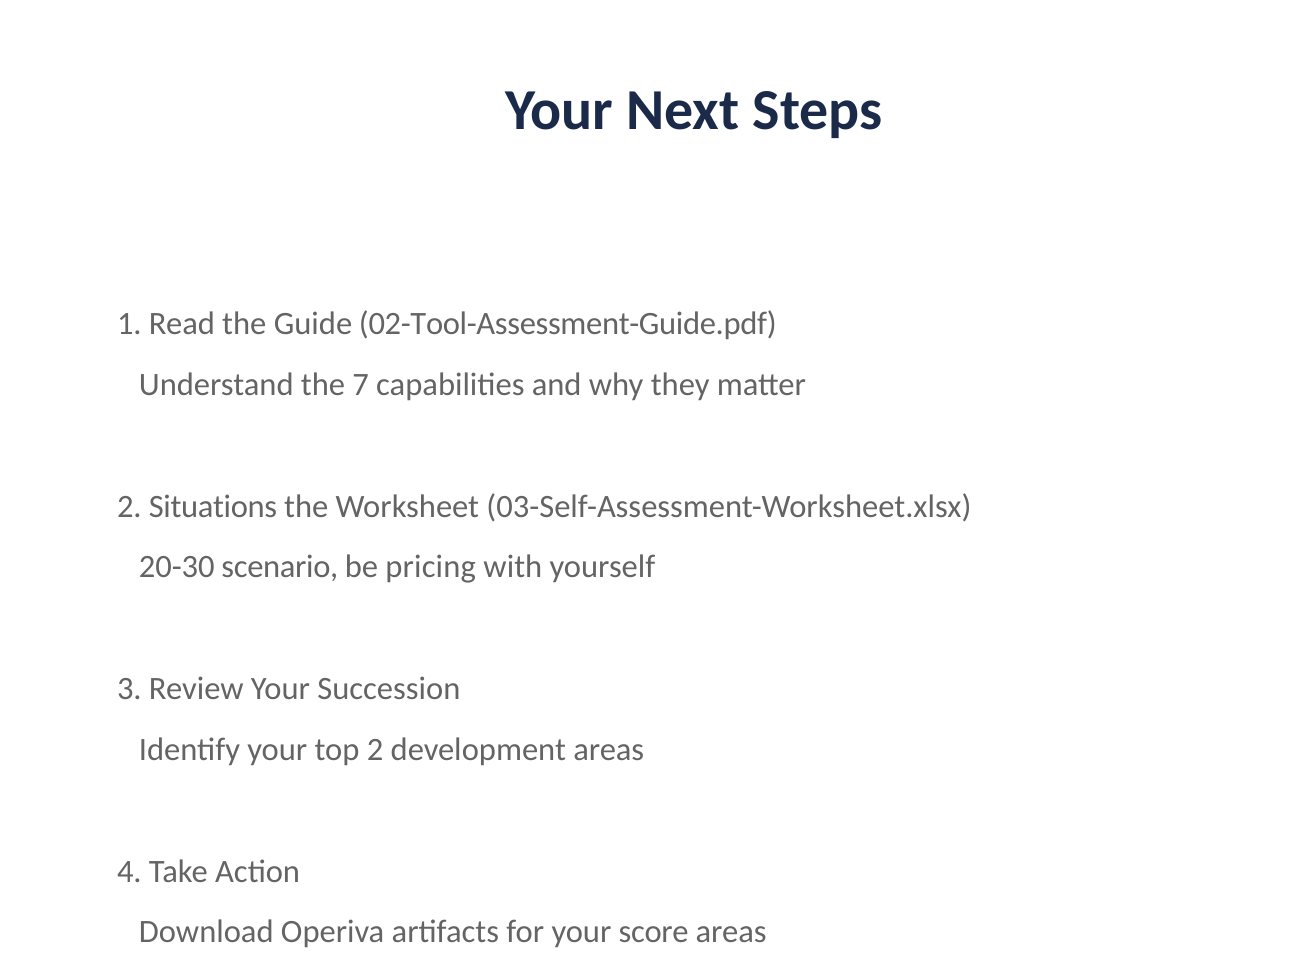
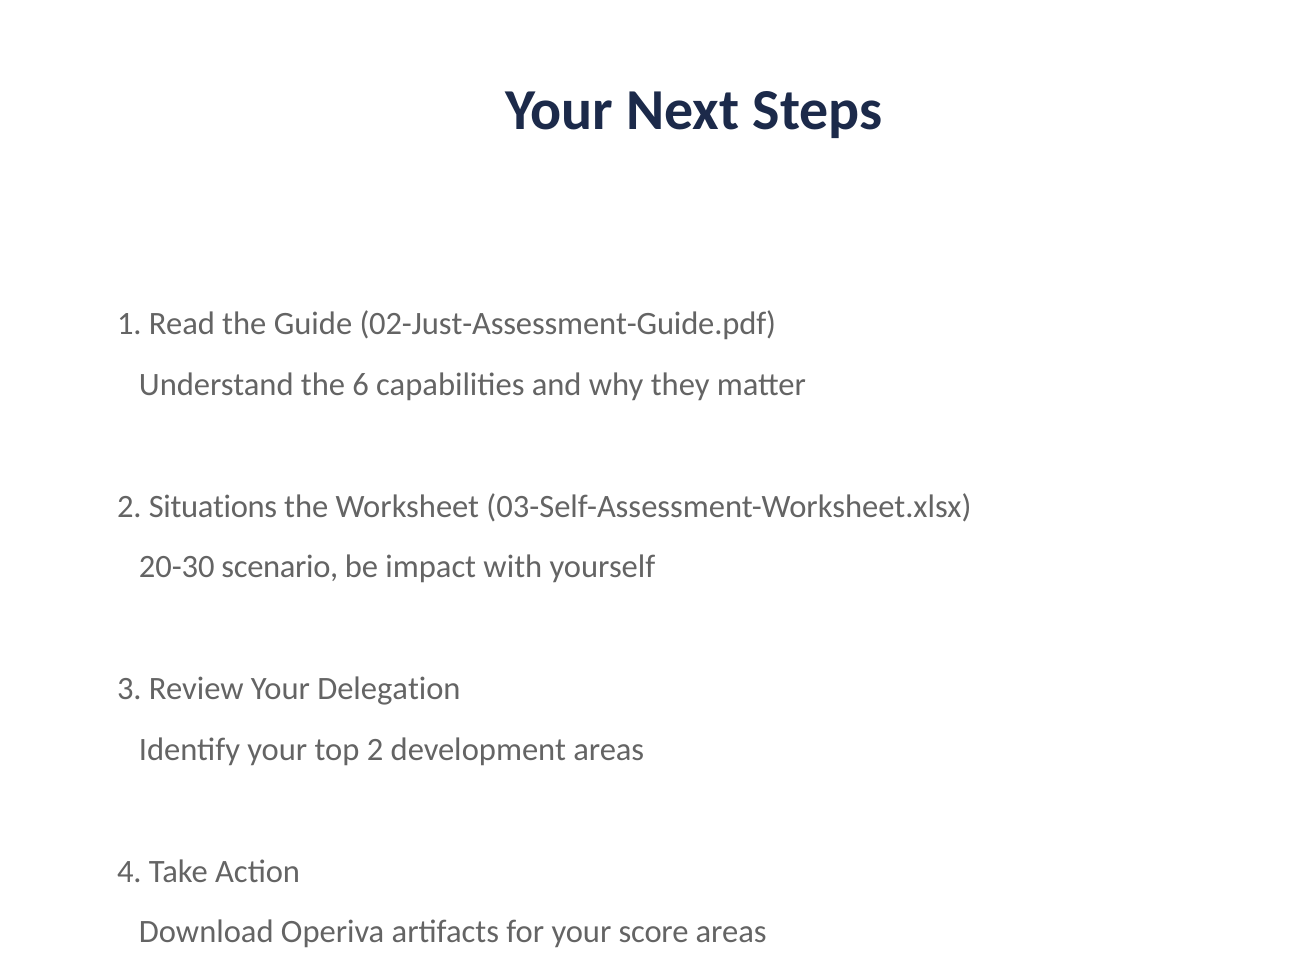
02-Tool-Assessment-Guide.pdf: 02-Tool-Assessment-Guide.pdf -> 02-Just-Assessment-Guide.pdf
the 7: 7 -> 6
pricing: pricing -> impact
Succession: Succession -> Delegation
